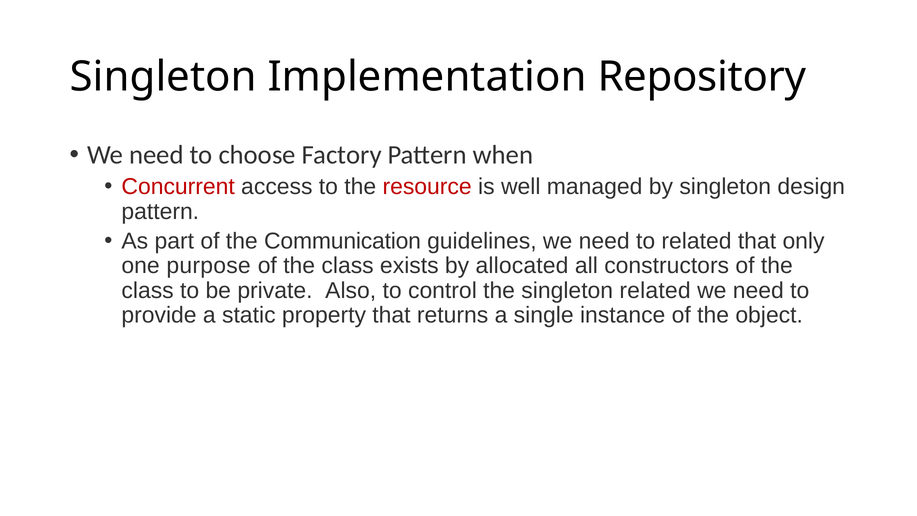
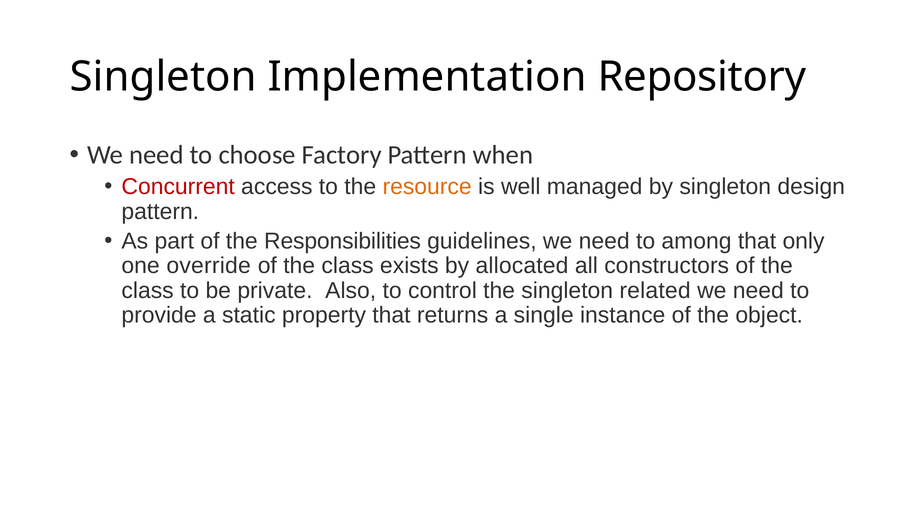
resource colour: red -> orange
Communication: Communication -> Responsibilities
to related: related -> among
purpose: purpose -> override
